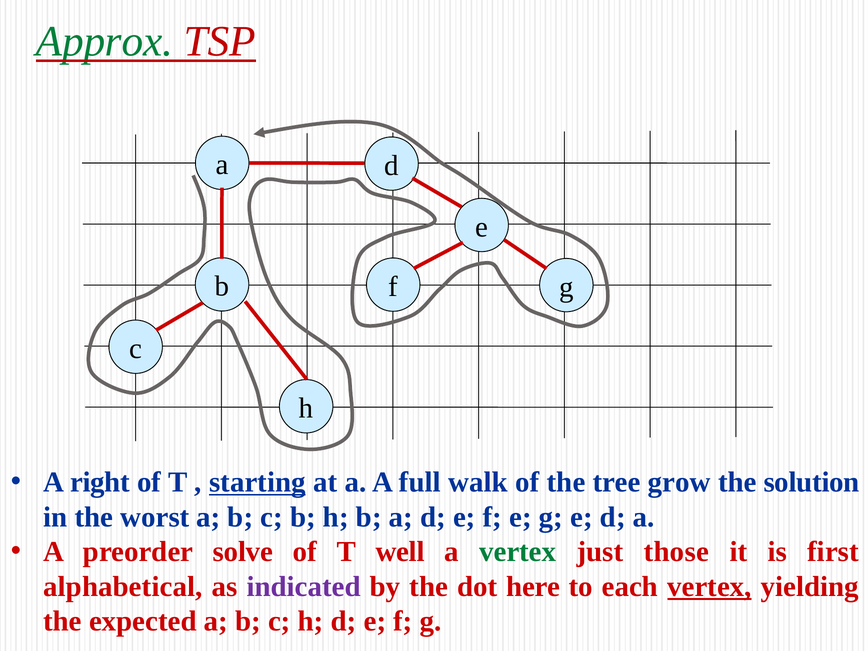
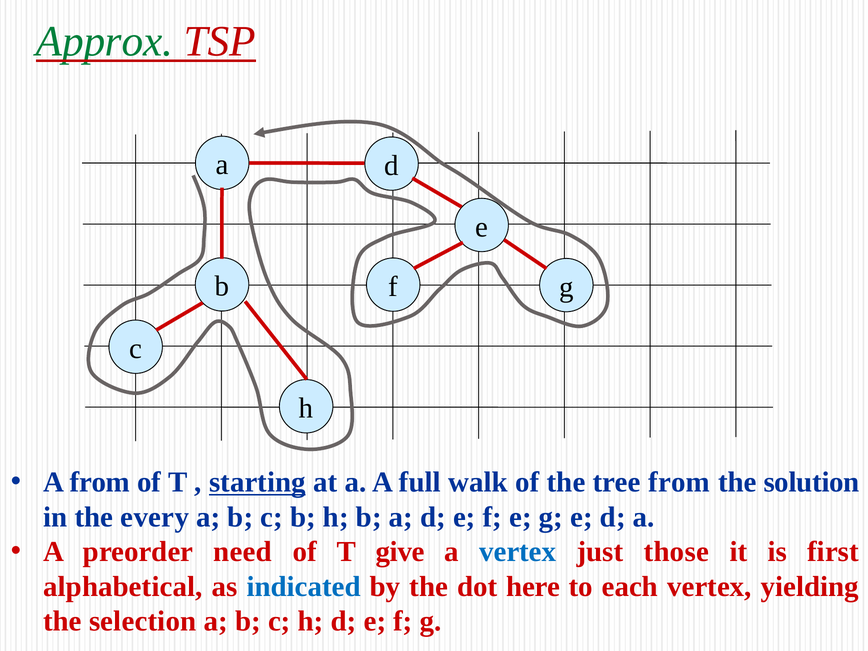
A right: right -> from
tree grow: grow -> from
worst: worst -> every
solve: solve -> need
well: well -> give
vertex at (518, 552) colour: green -> blue
indicated colour: purple -> blue
vertex at (709, 586) underline: present -> none
expected: expected -> selection
